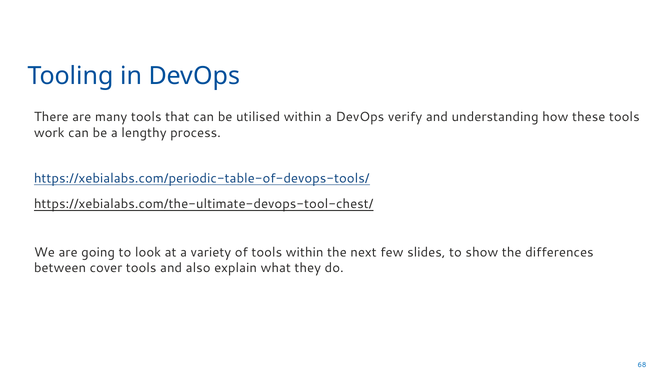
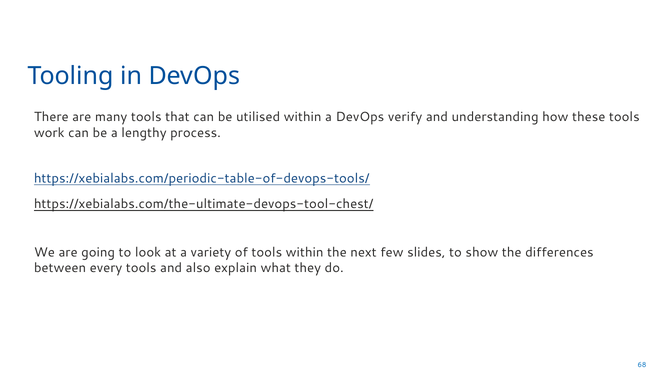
cover: cover -> every
